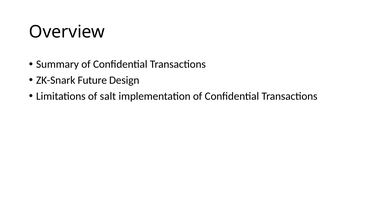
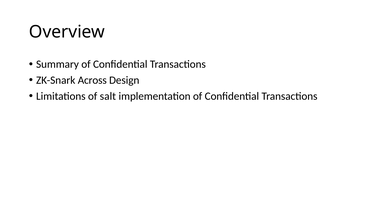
Future: Future -> Across
